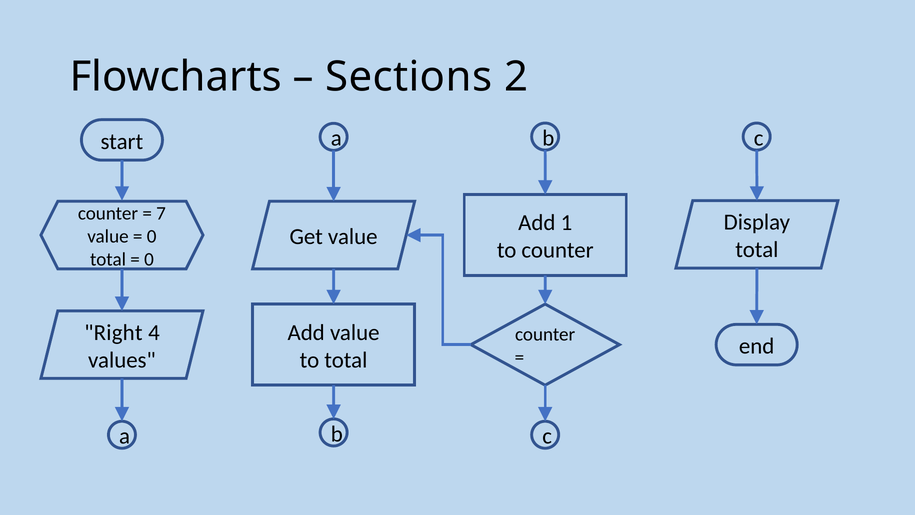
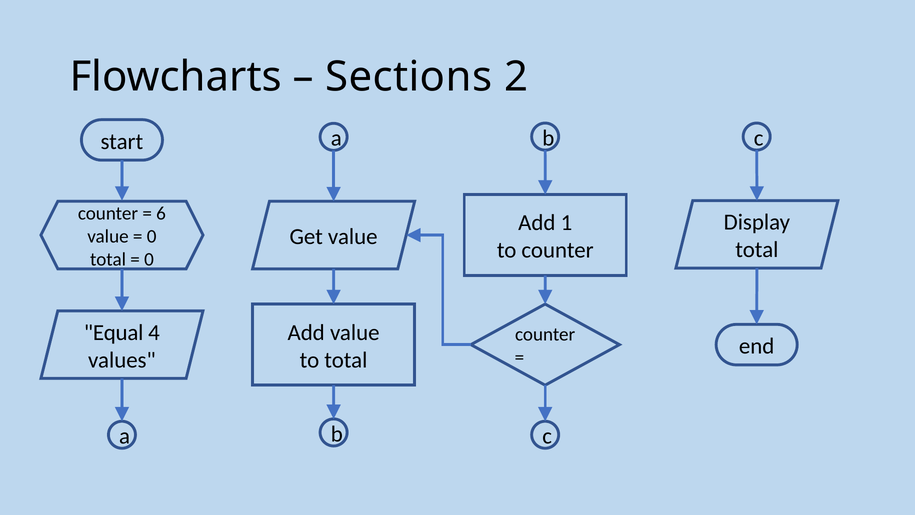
7: 7 -> 6
Right: Right -> Equal
